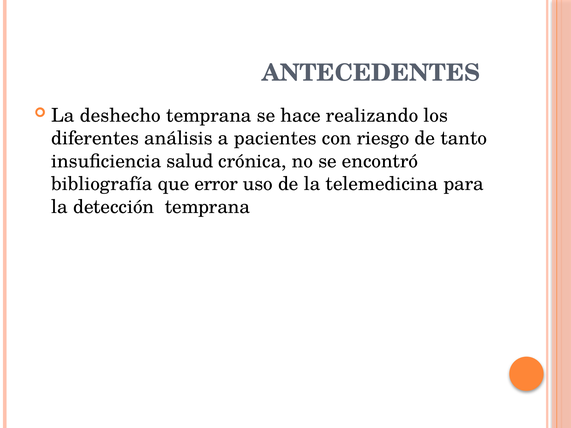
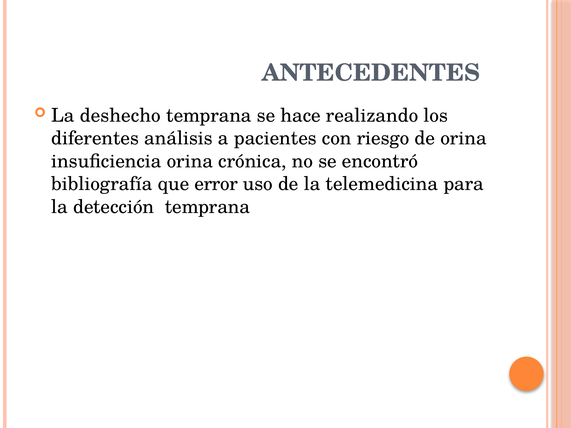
de tanto: tanto -> orina
insuficiencia salud: salud -> orina
